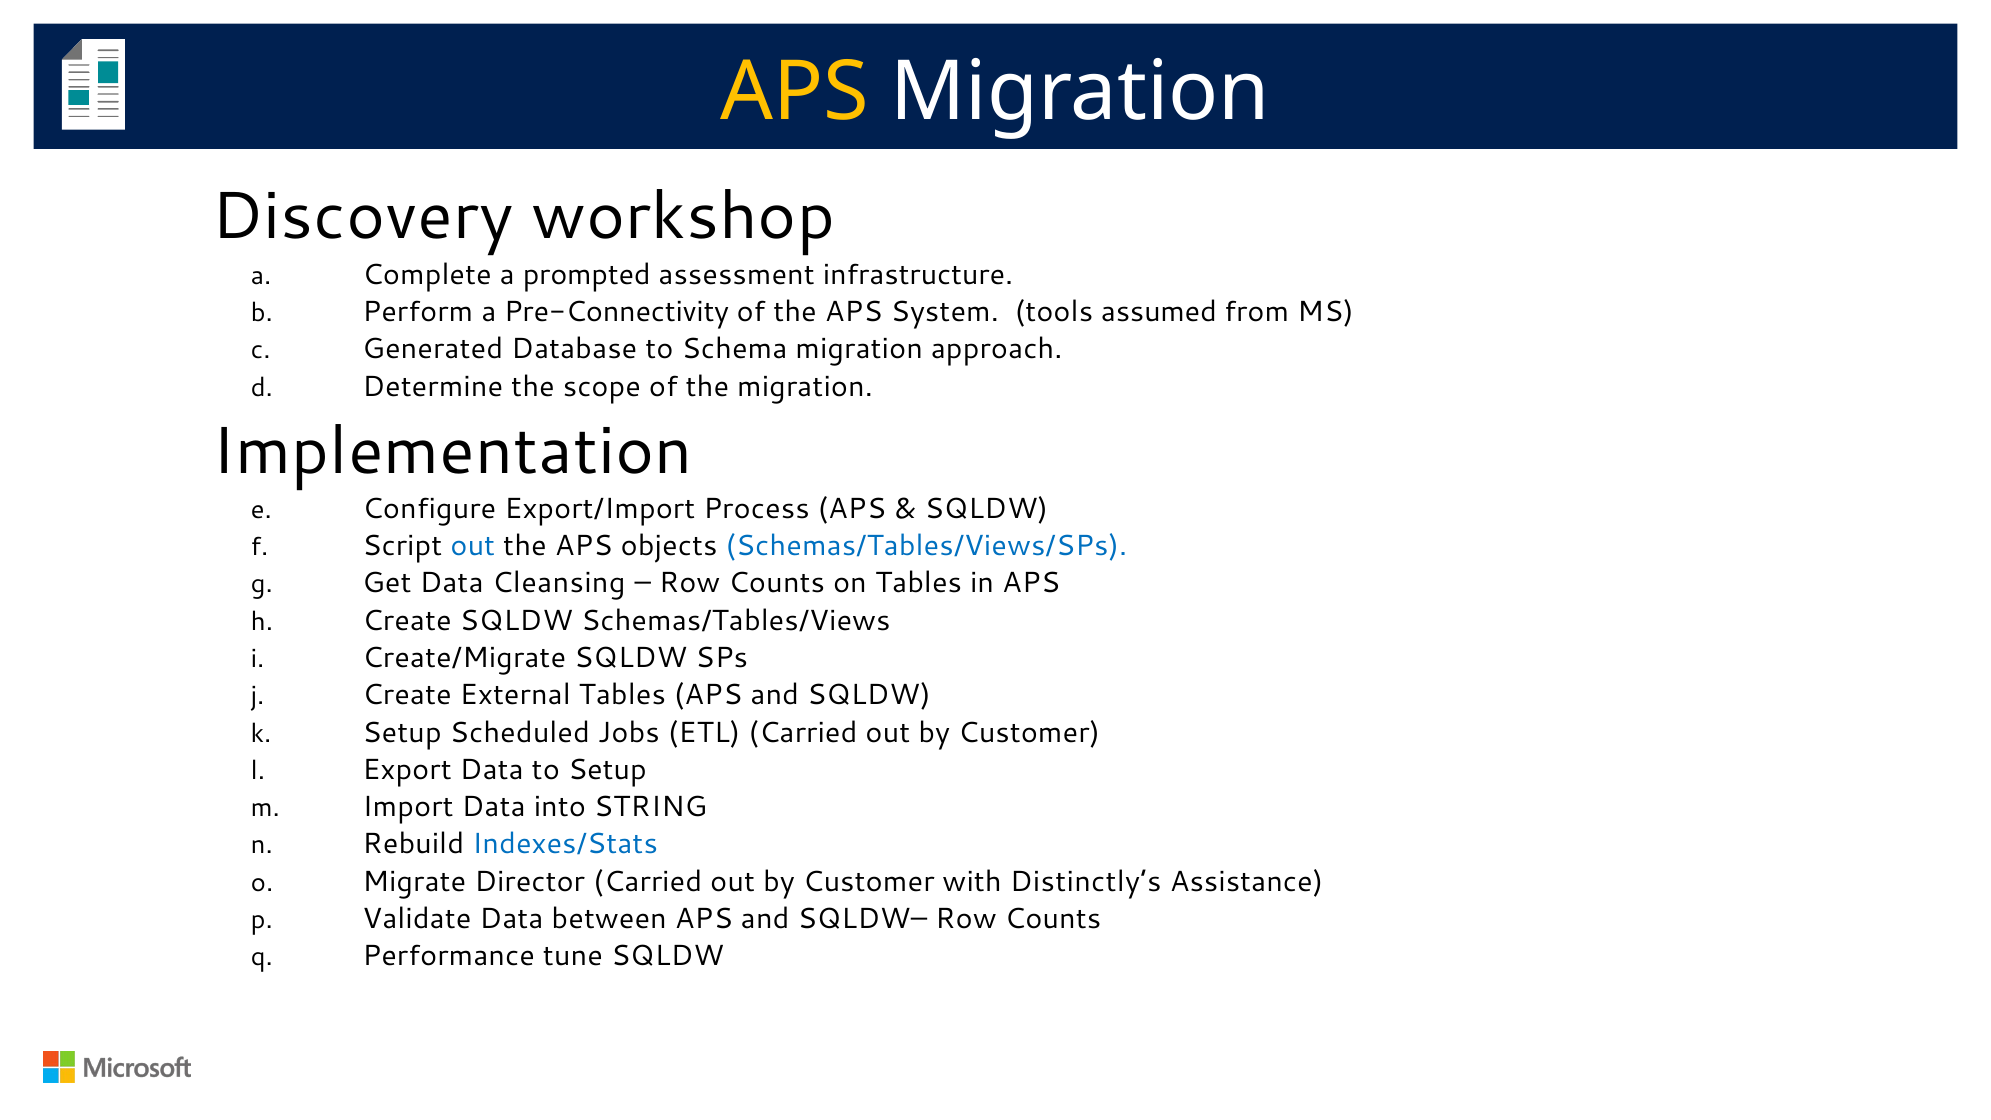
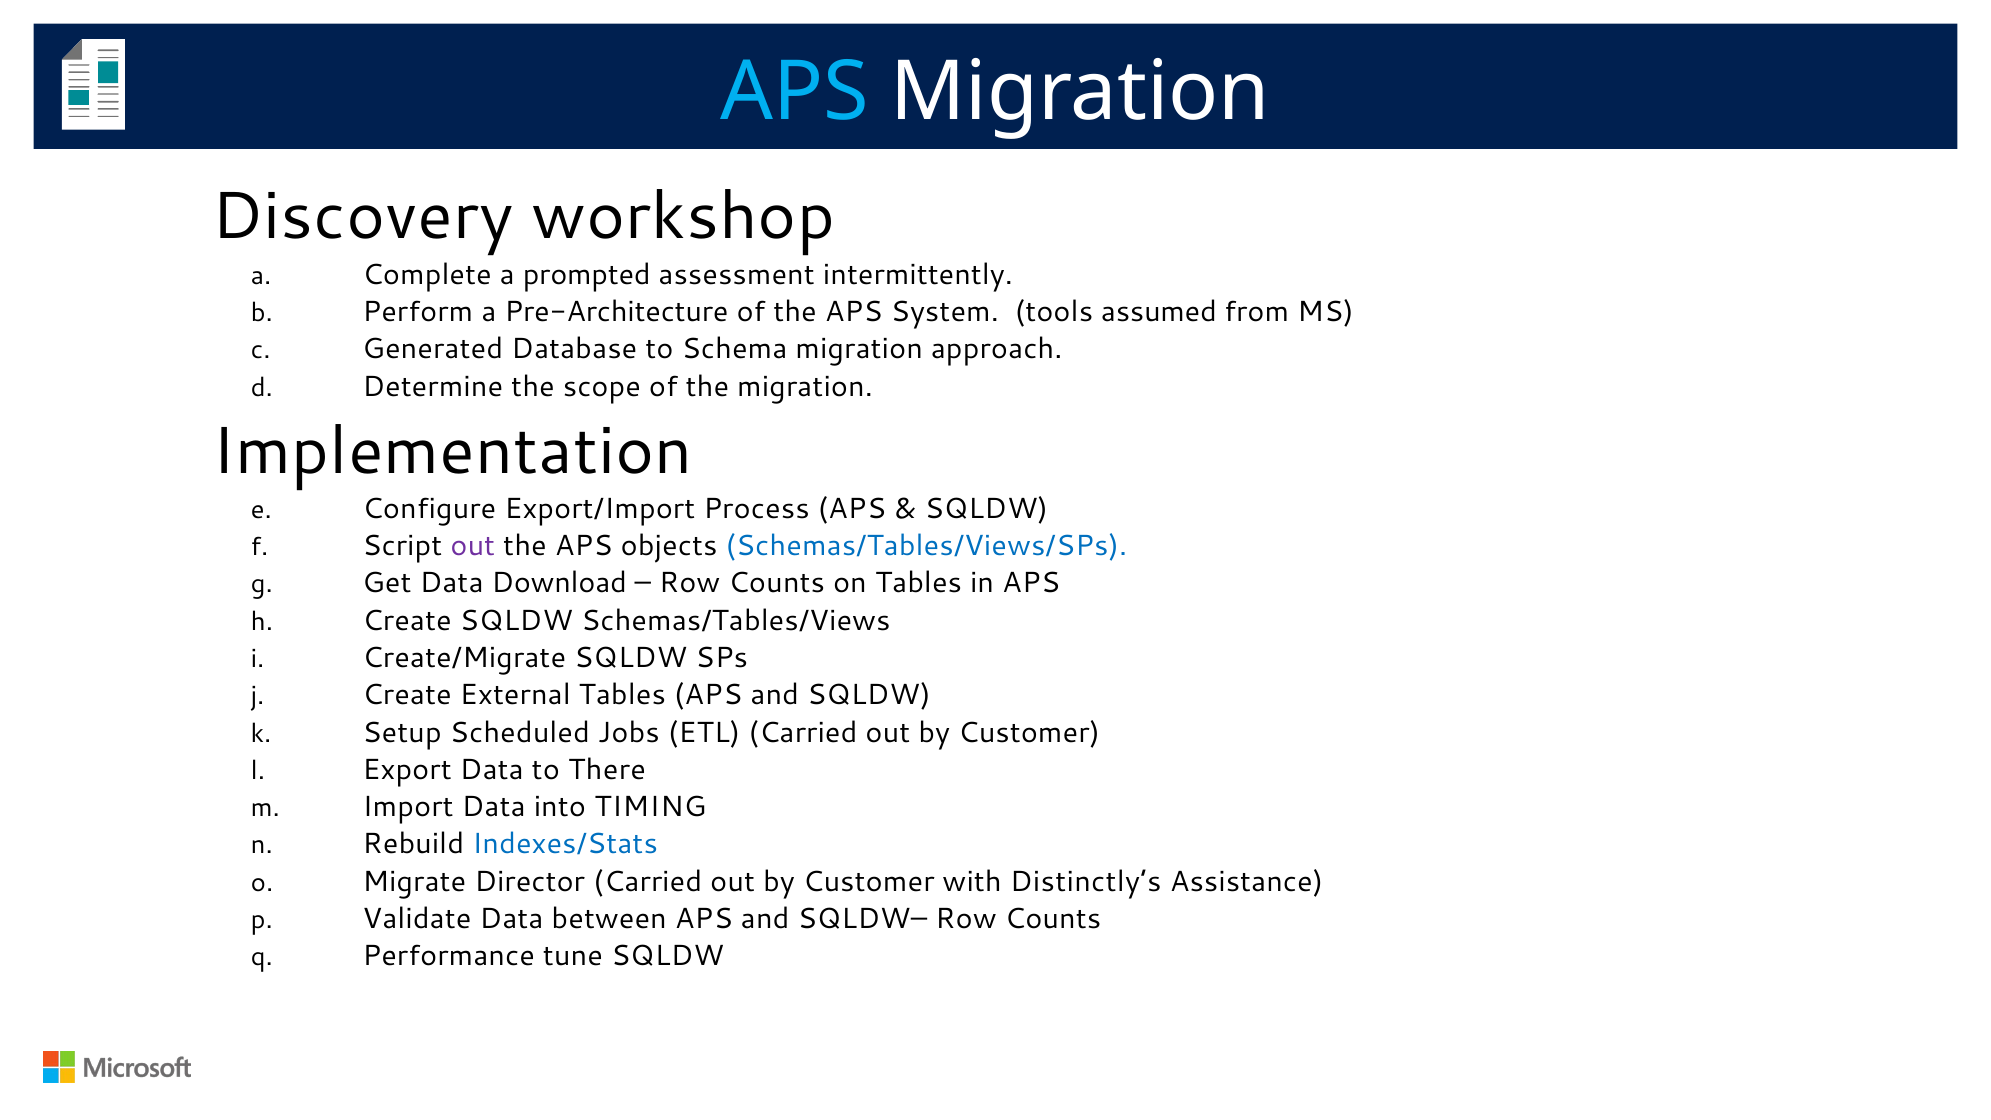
APS at (795, 92) colour: yellow -> light blue
infrastructure: infrastructure -> intermittently
Pre-Connectivity: Pre-Connectivity -> Pre-Architecture
out at (473, 546) colour: blue -> purple
Cleansing: Cleansing -> Download
to Setup: Setup -> There
STRING: STRING -> TIMING
